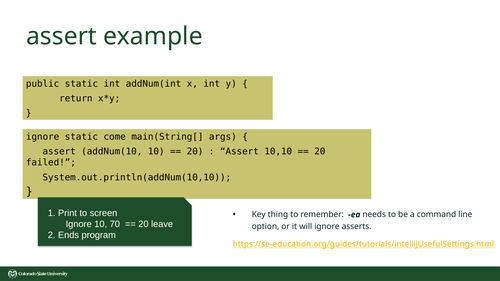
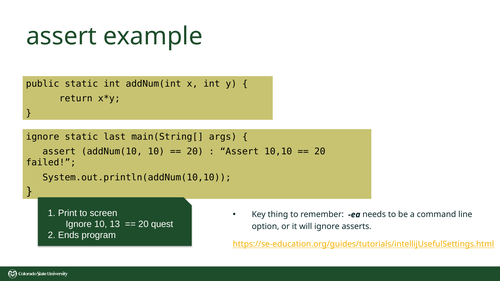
come: come -> last
70: 70 -> 13
leave: leave -> quest
